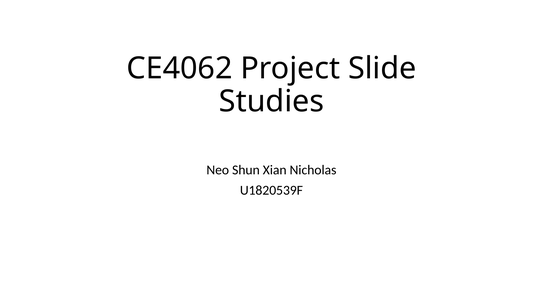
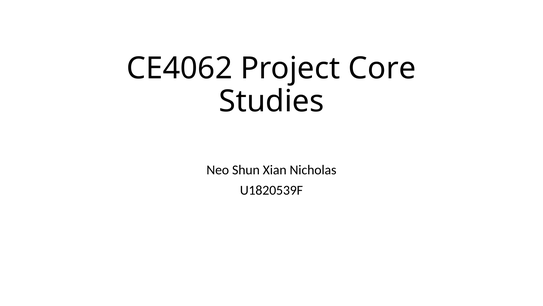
Slide: Slide -> Core
